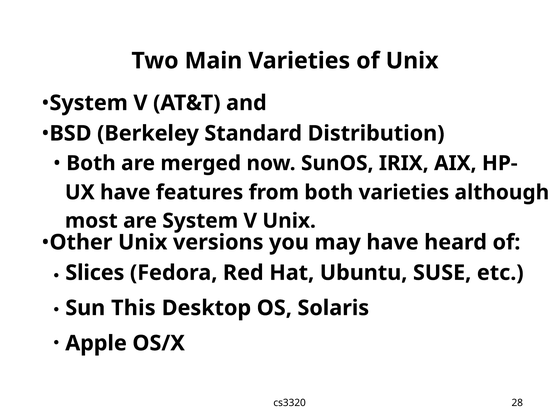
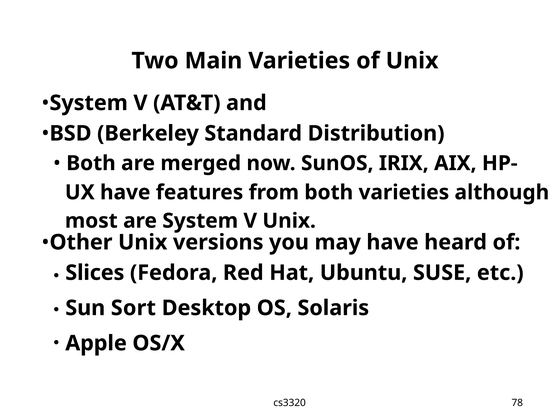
This: This -> Sort
28: 28 -> 78
